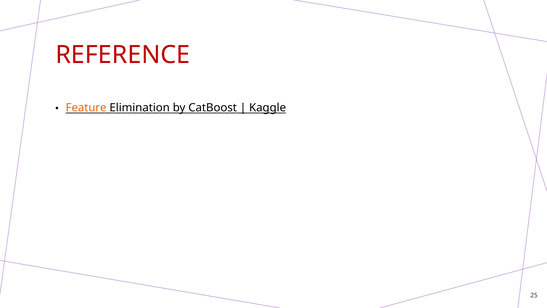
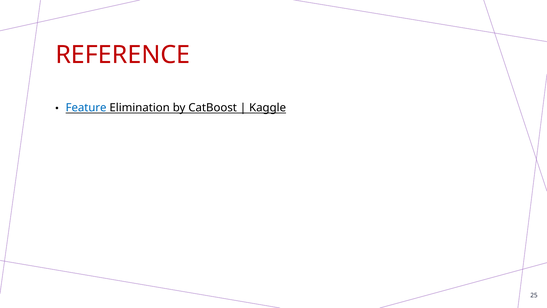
Feature colour: orange -> blue
